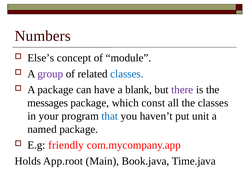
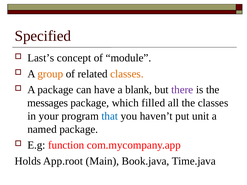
Numbers: Numbers -> Specified
Else’s: Else’s -> Last’s
group colour: purple -> orange
classes at (127, 74) colour: blue -> orange
const: const -> filled
friendly: friendly -> function
